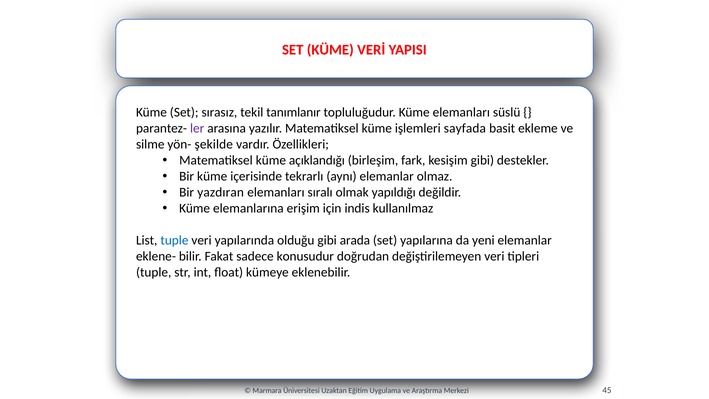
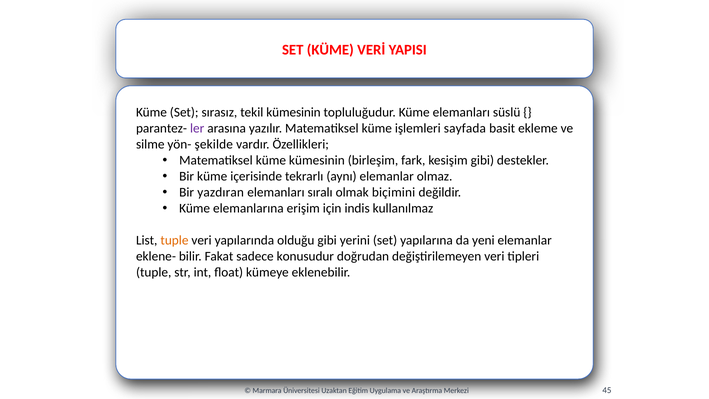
tekil tanımlanır: tanımlanır -> kümesinin
küme açıklandığı: açıklandığı -> kümesinin
yapıldığı: yapıldığı -> biçimini
tuple at (174, 240) colour: blue -> orange
arada: arada -> yerini
